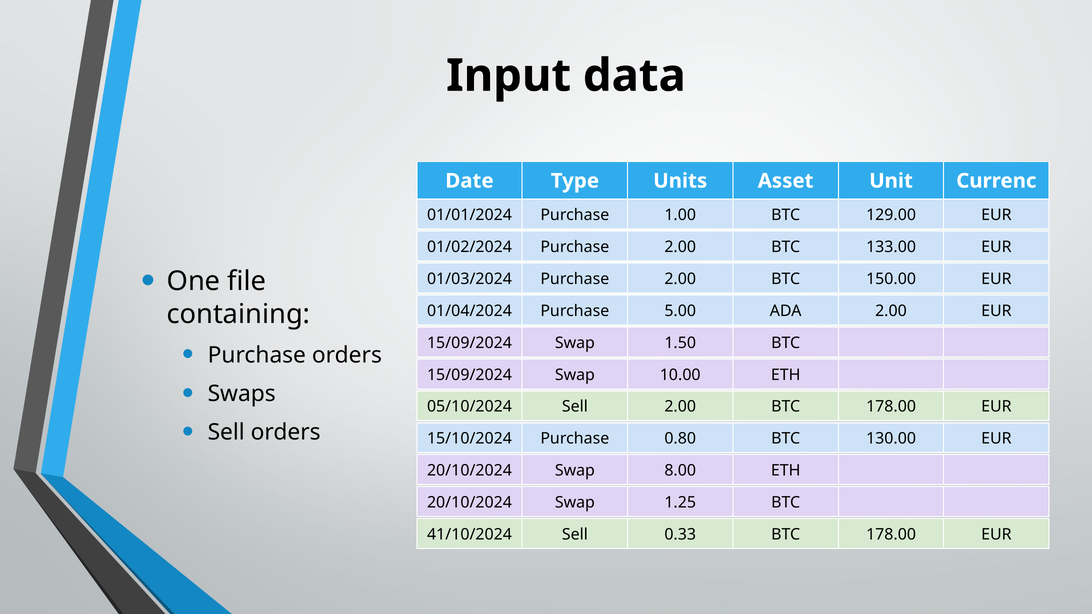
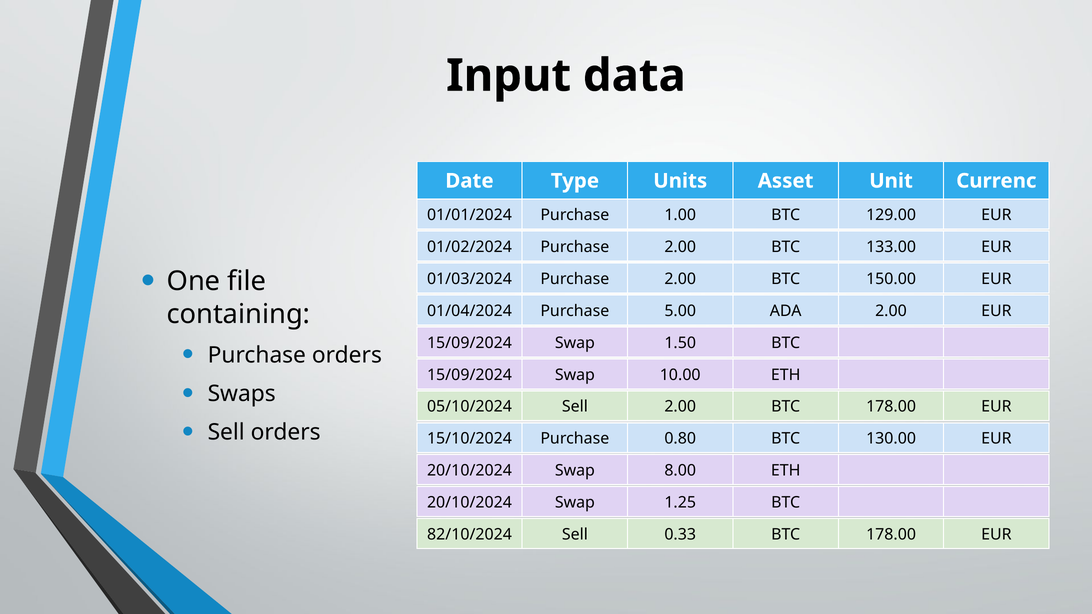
41/10/2024: 41/10/2024 -> 82/10/2024
